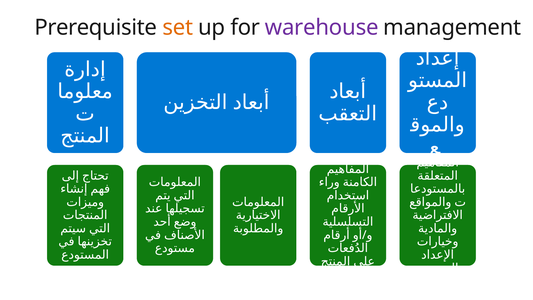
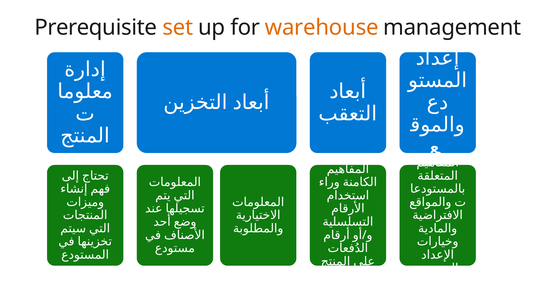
warehouse colour: purple -> orange
